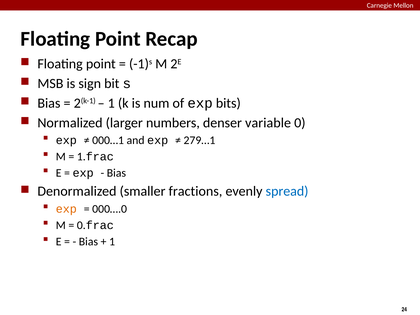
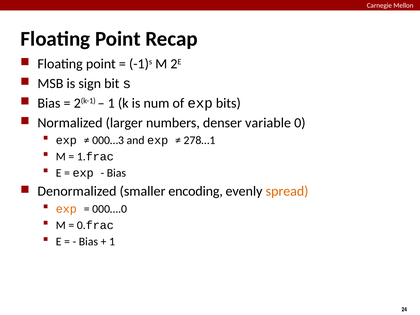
000…1: 000…1 -> 000…3
279…1: 279…1 -> 278…1
fractions: fractions -> encoding
spread colour: blue -> orange
